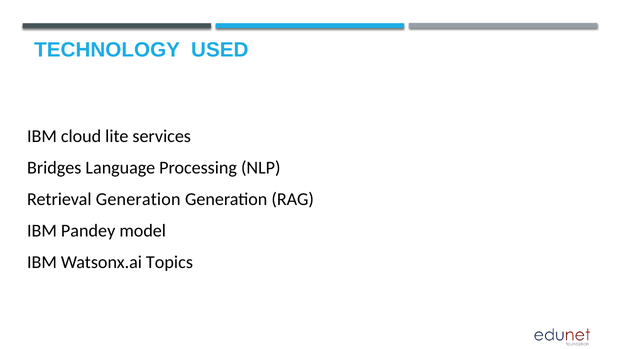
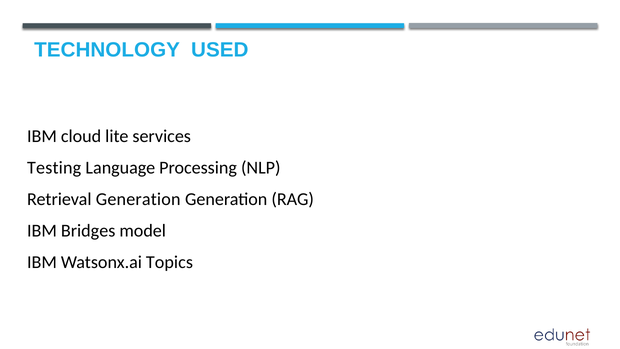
Bridges: Bridges -> Testing
Pandey: Pandey -> Bridges
